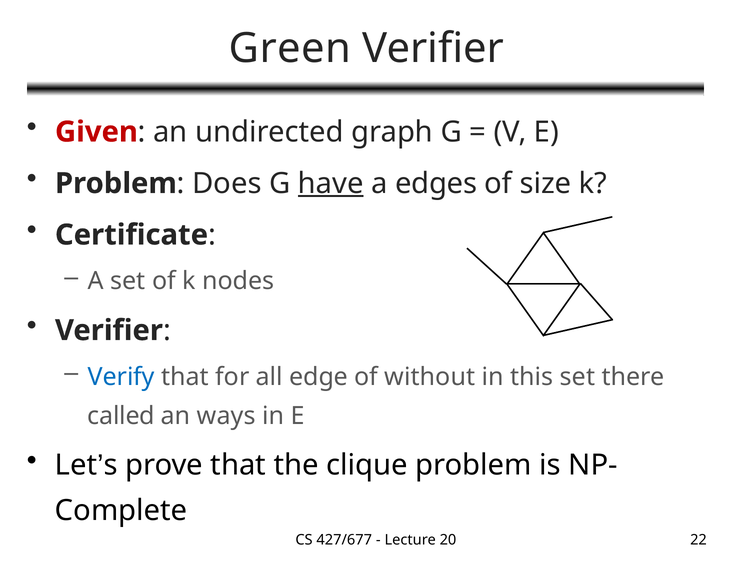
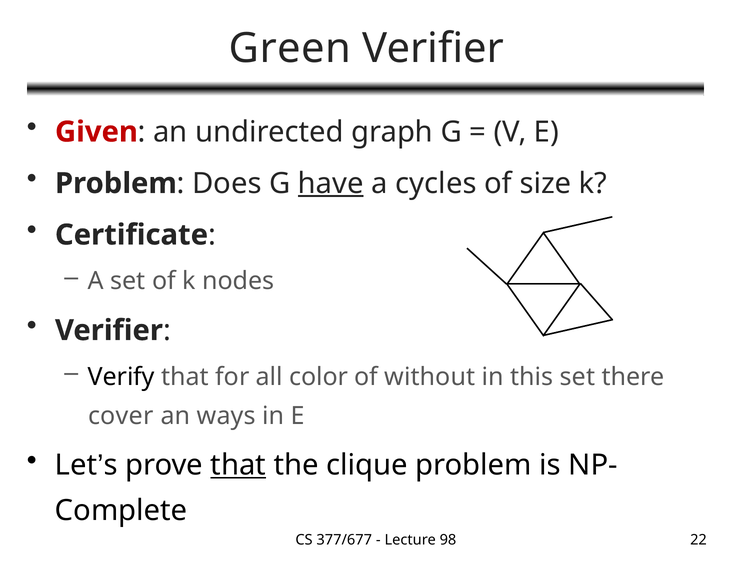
edges: edges -> cycles
Verify colour: blue -> black
edge: edge -> color
called: called -> cover
that at (238, 465) underline: none -> present
427/677: 427/677 -> 377/677
20: 20 -> 98
